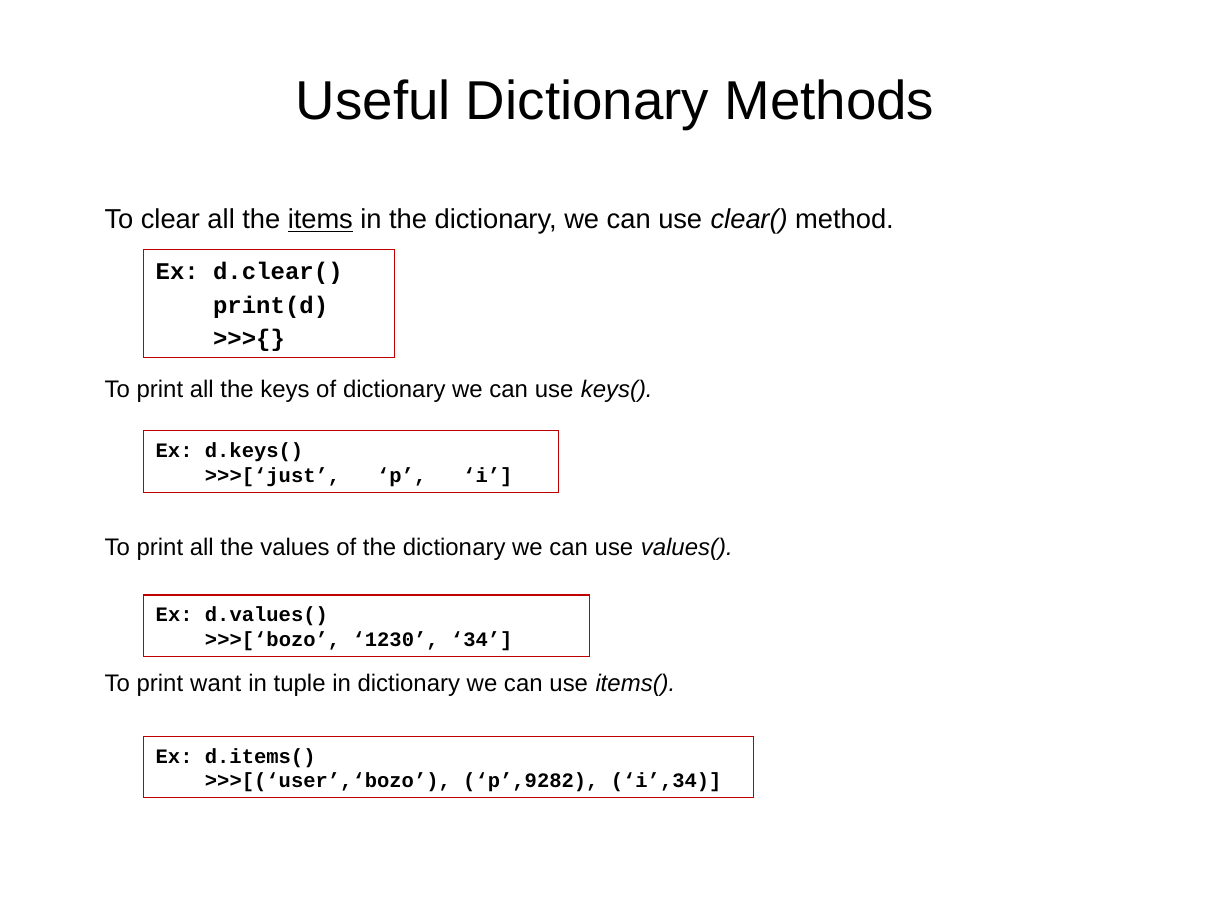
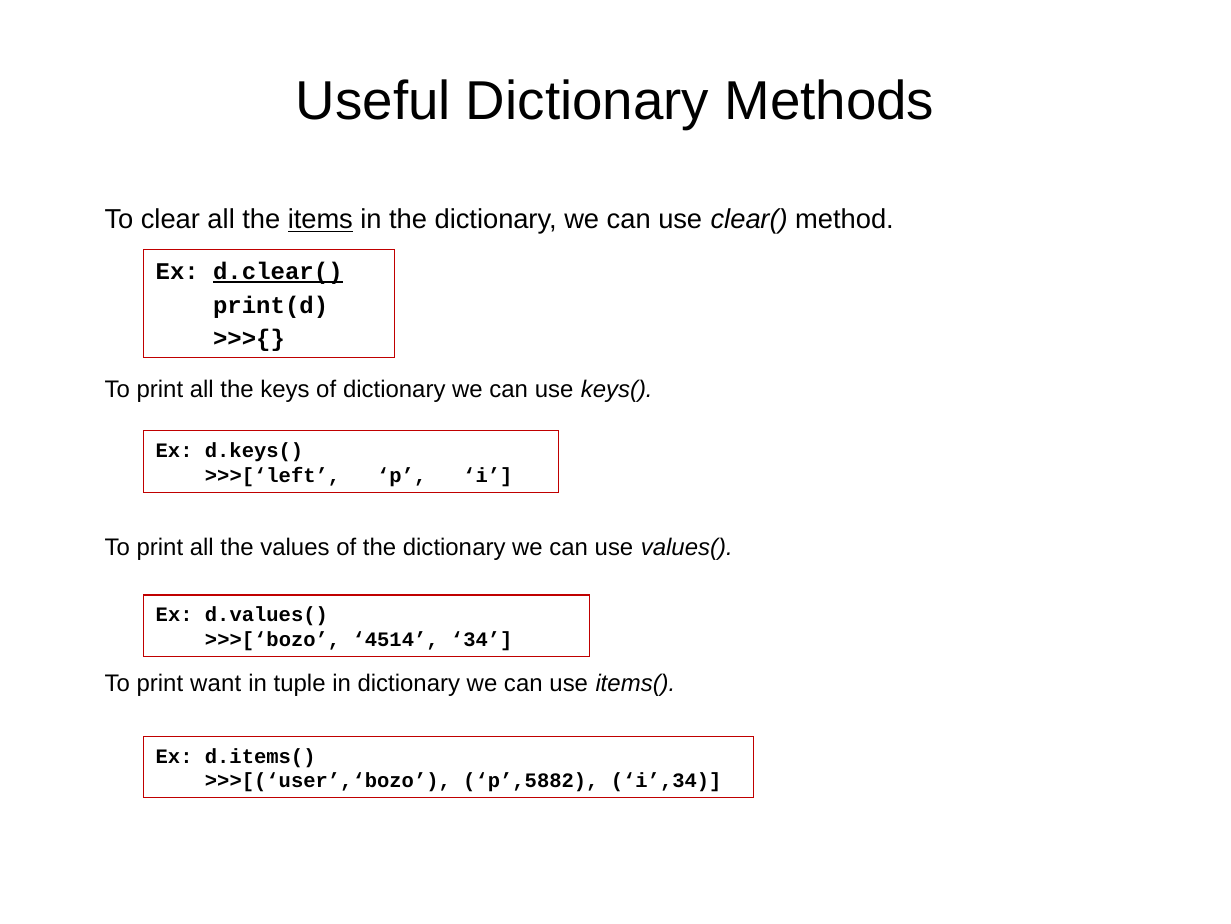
d.clear( underline: none -> present
>>>[‘just: >>>[‘just -> >>>[‘left
1230: 1230 -> 4514
p’,9282: p’,9282 -> p’,5882
